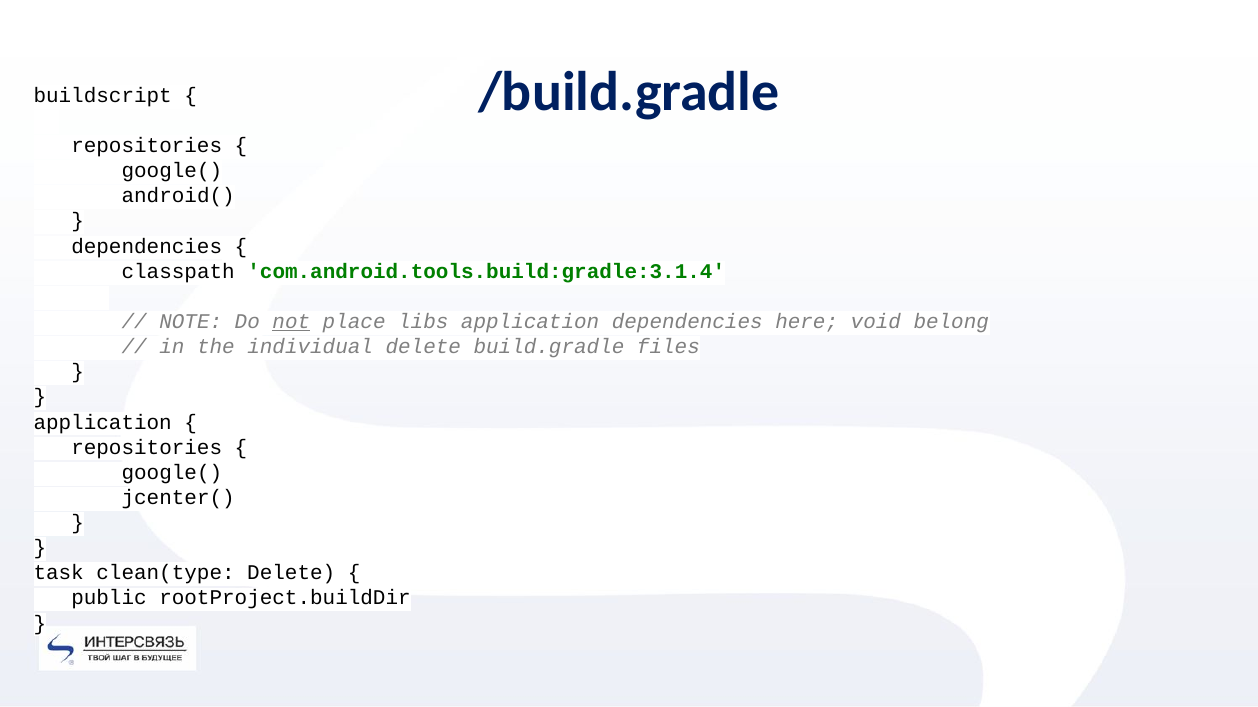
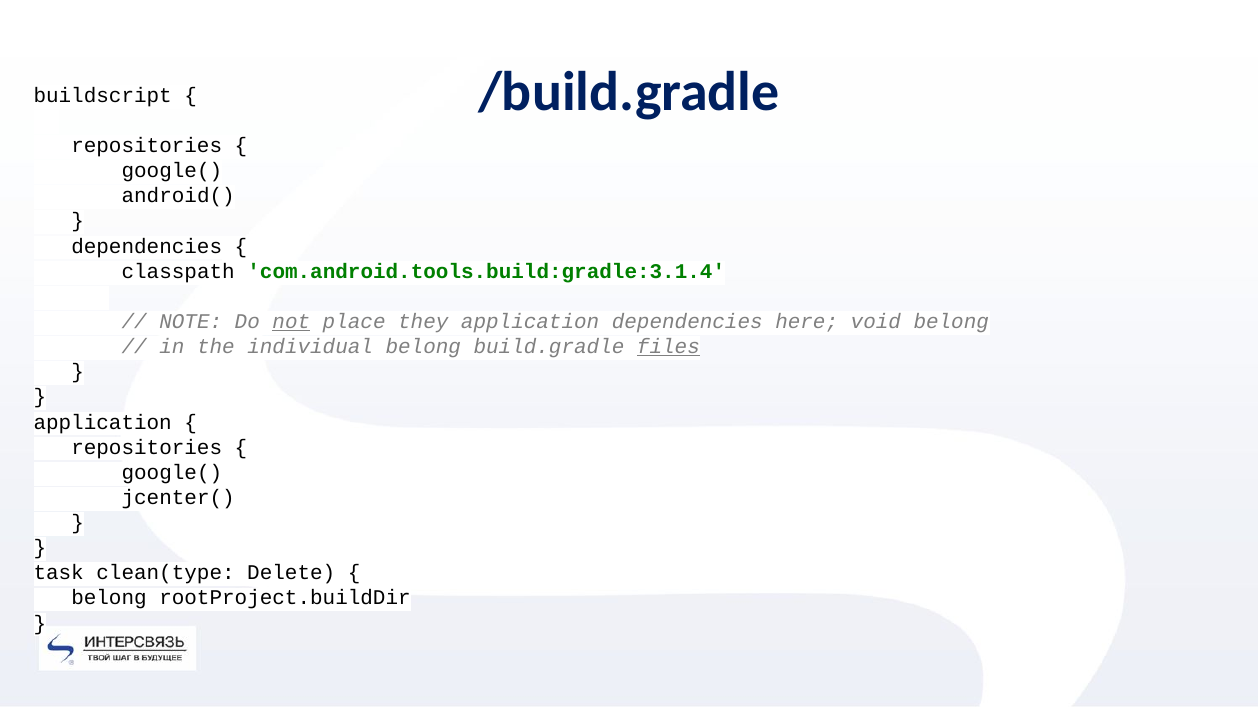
libs: libs -> they
individual delete: delete -> belong
files underline: none -> present
public at (109, 599): public -> belong
